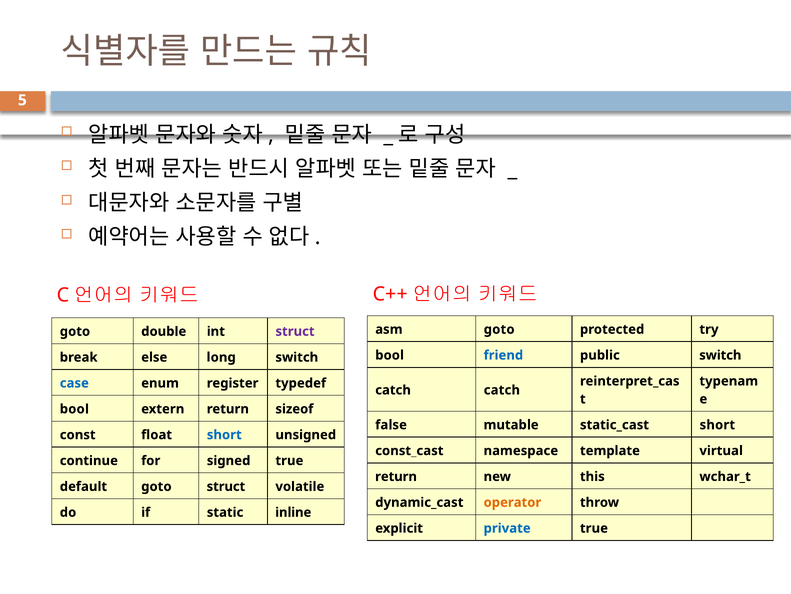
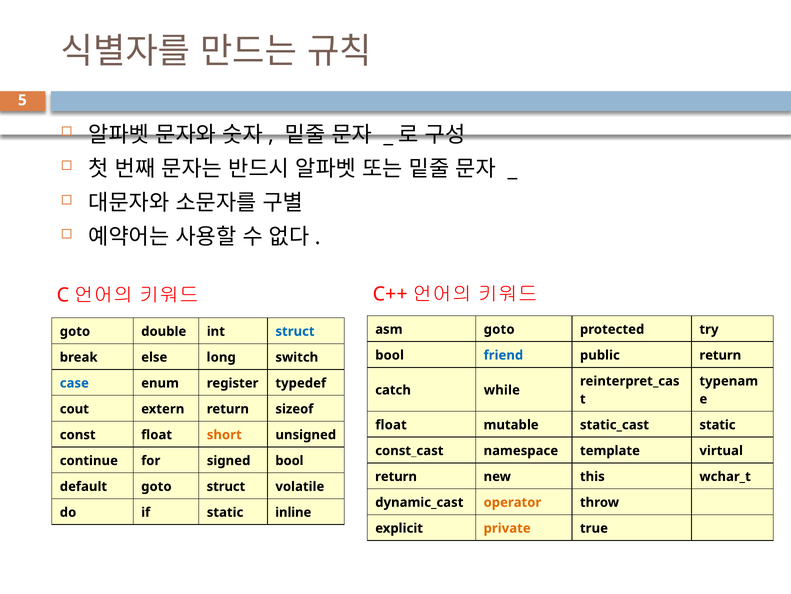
struct at (295, 331) colour: purple -> blue
public switch: switch -> return
catch catch: catch -> while
bool at (74, 408): bool -> cout
false at (391, 424): false -> float
short at (717, 424): short -> static
short at (224, 434) colour: blue -> orange
signed true: true -> bool
private colour: blue -> orange
